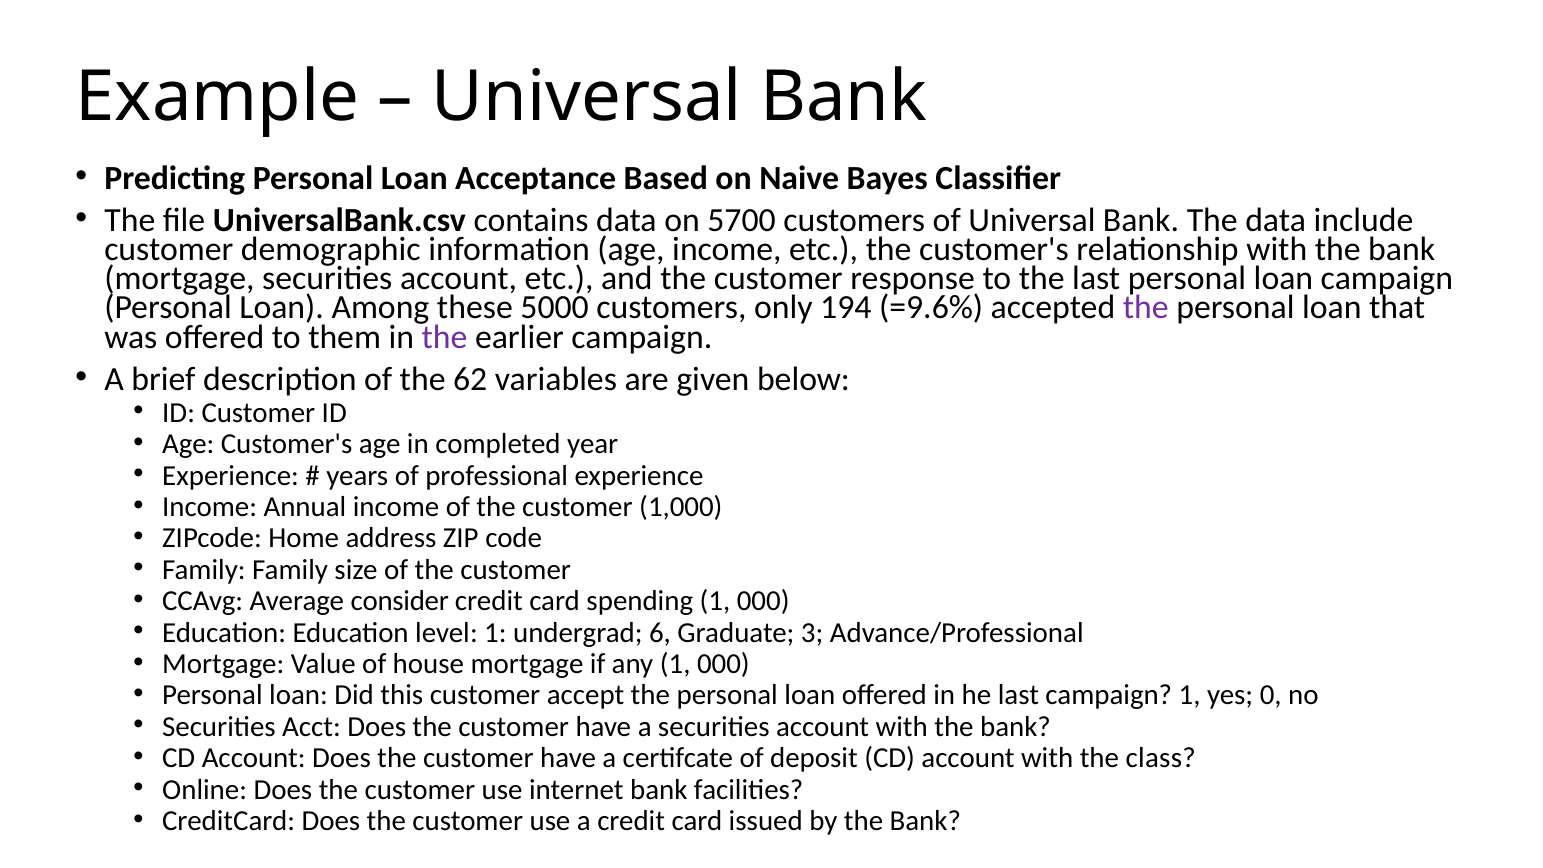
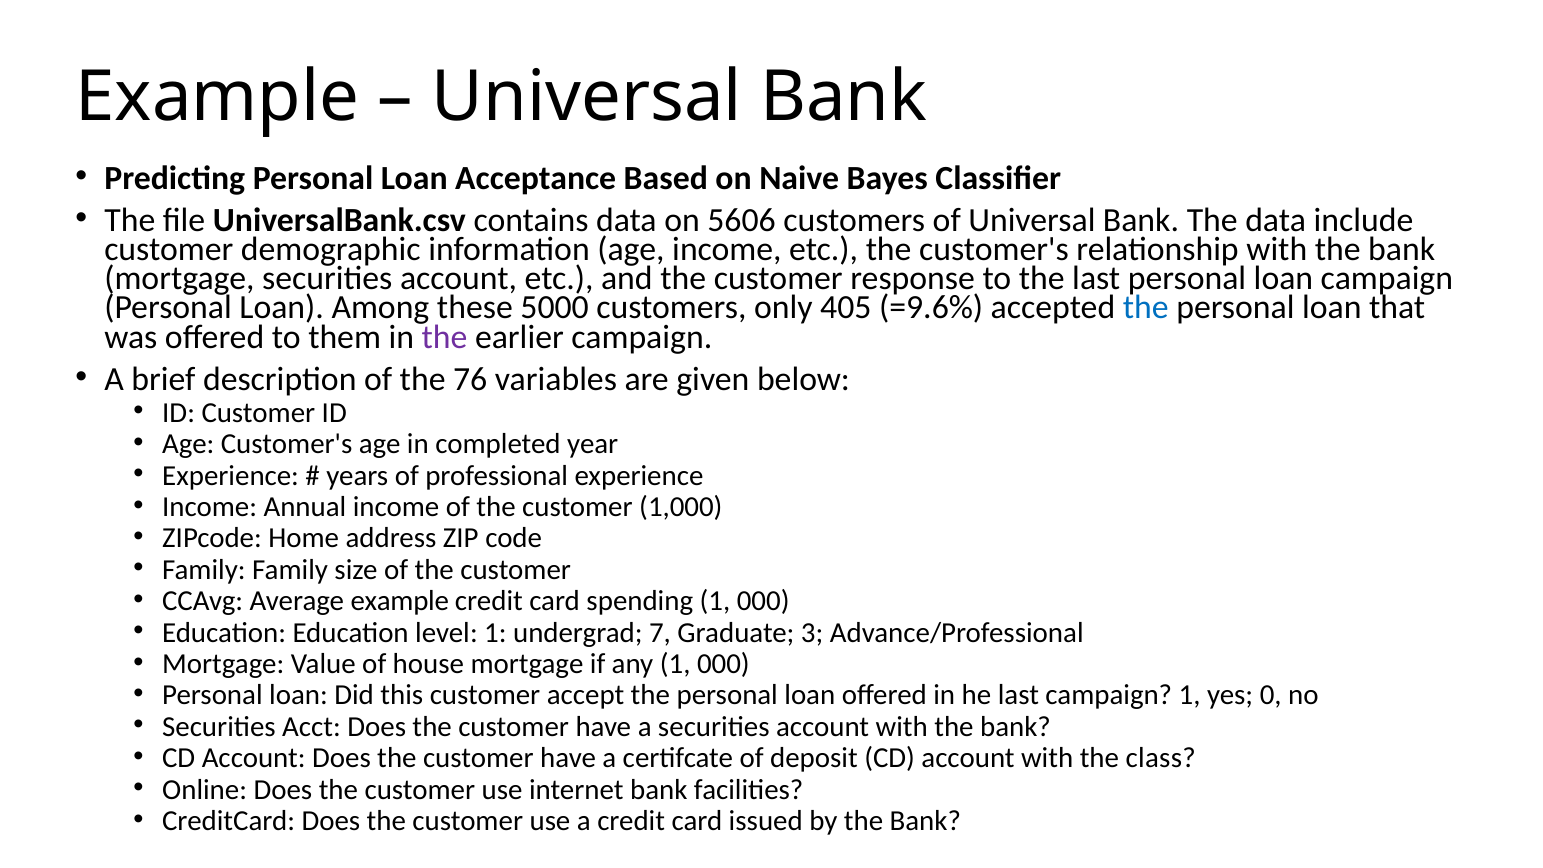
5700: 5700 -> 5606
194: 194 -> 405
the at (1146, 308) colour: purple -> blue
62: 62 -> 76
Average consider: consider -> example
6: 6 -> 7
